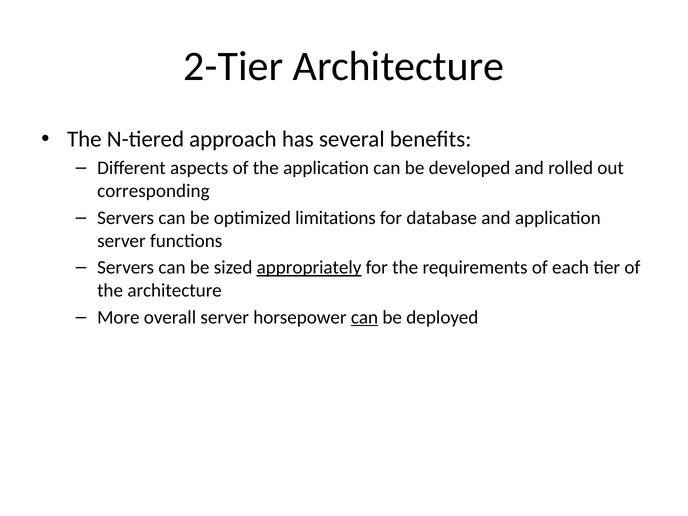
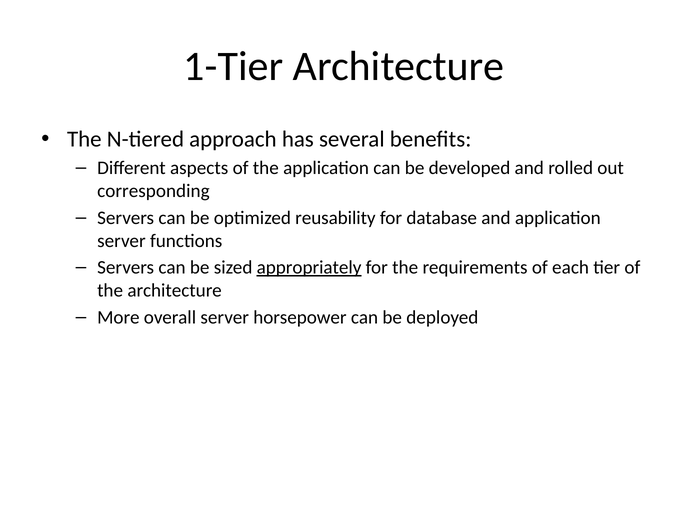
2-Tier: 2-Tier -> 1-Tier
limitations: limitations -> reusability
can at (365, 317) underline: present -> none
